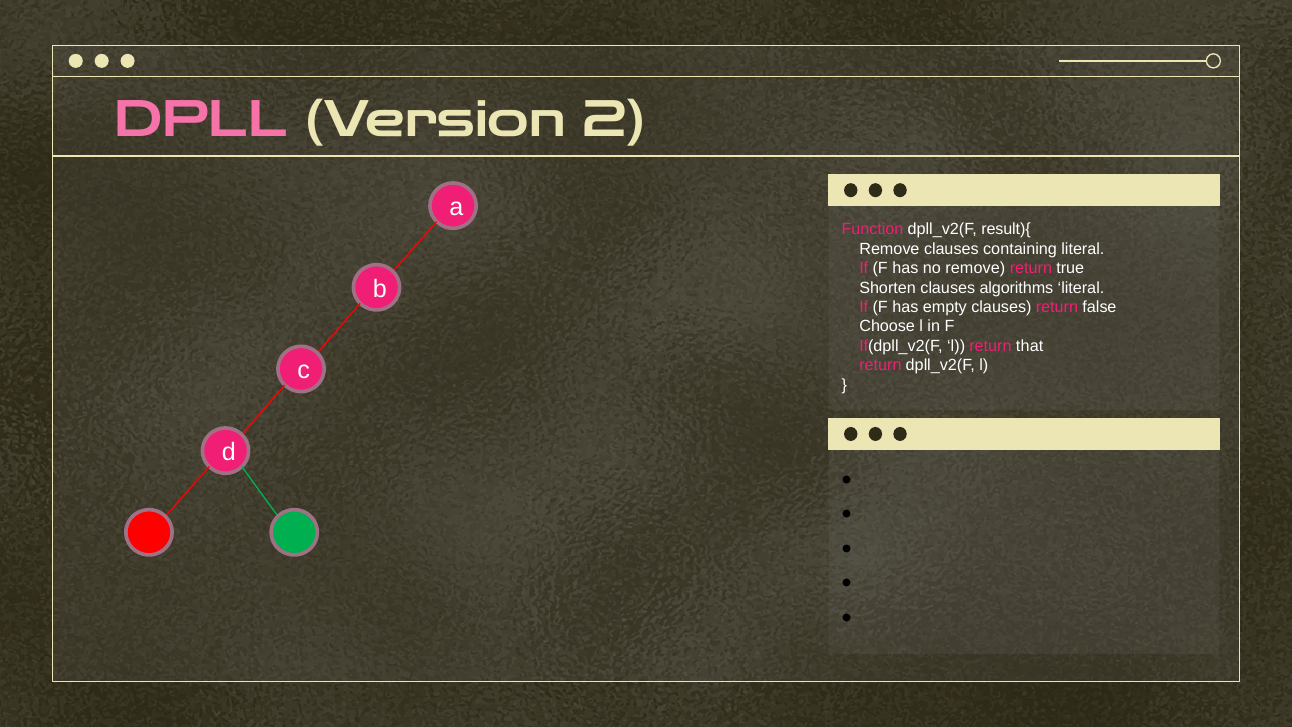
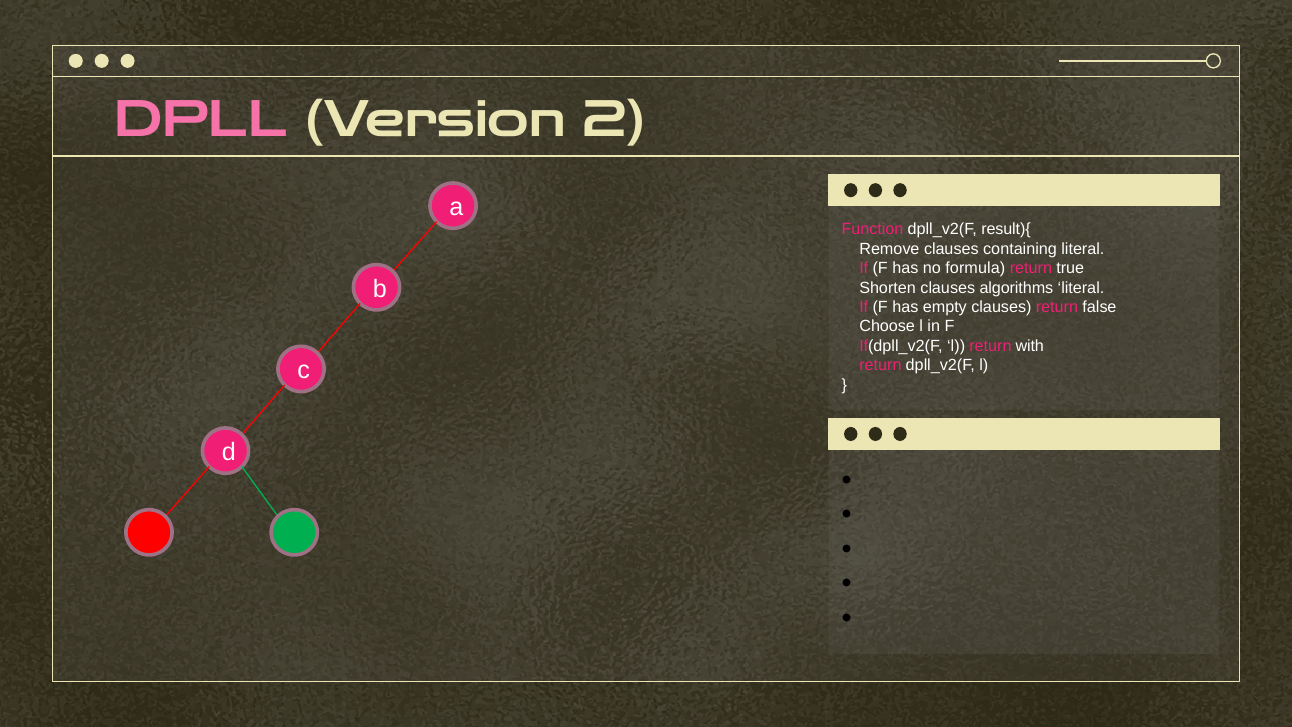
no remove: remove -> formula
that: that -> with
